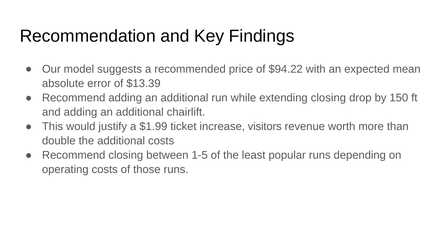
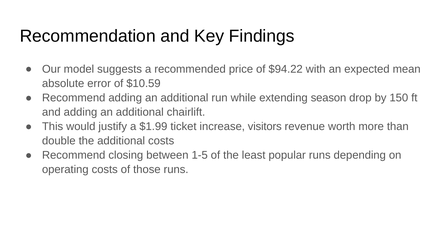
$13.39: $13.39 -> $10.59
extending closing: closing -> season
